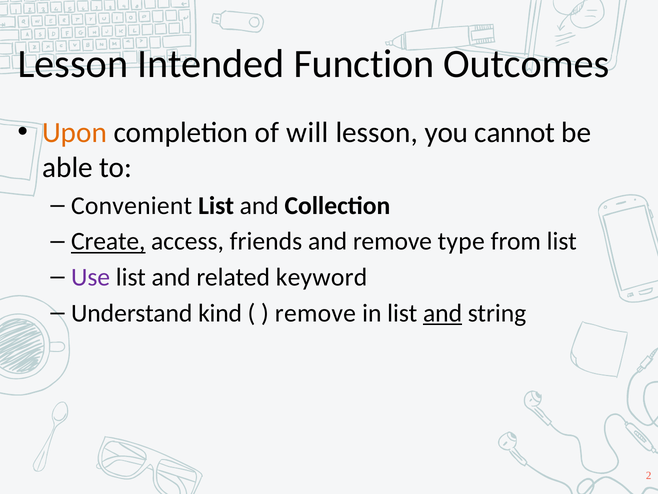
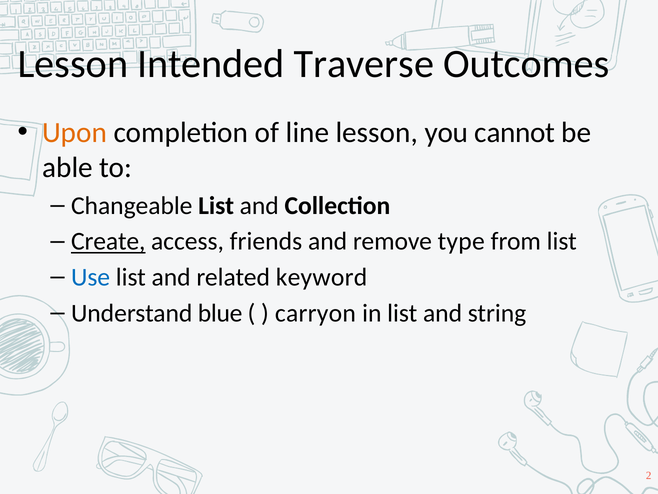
Function: Function -> Traverse
will: will -> line
Convenient: Convenient -> Changeable
Use colour: purple -> blue
kind: kind -> blue
remove at (315, 313): remove -> carryon
and at (443, 313) underline: present -> none
